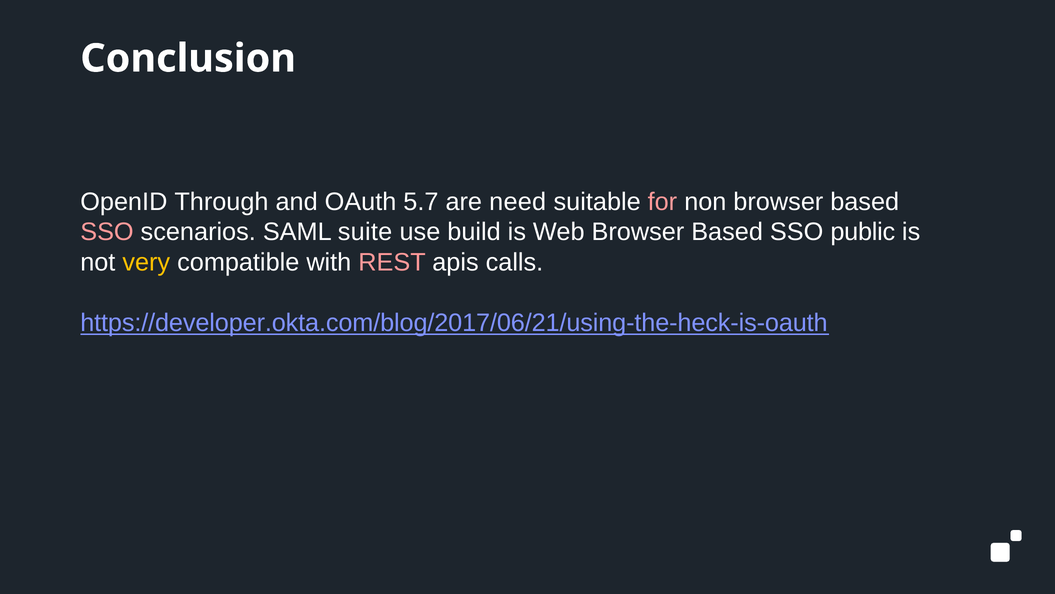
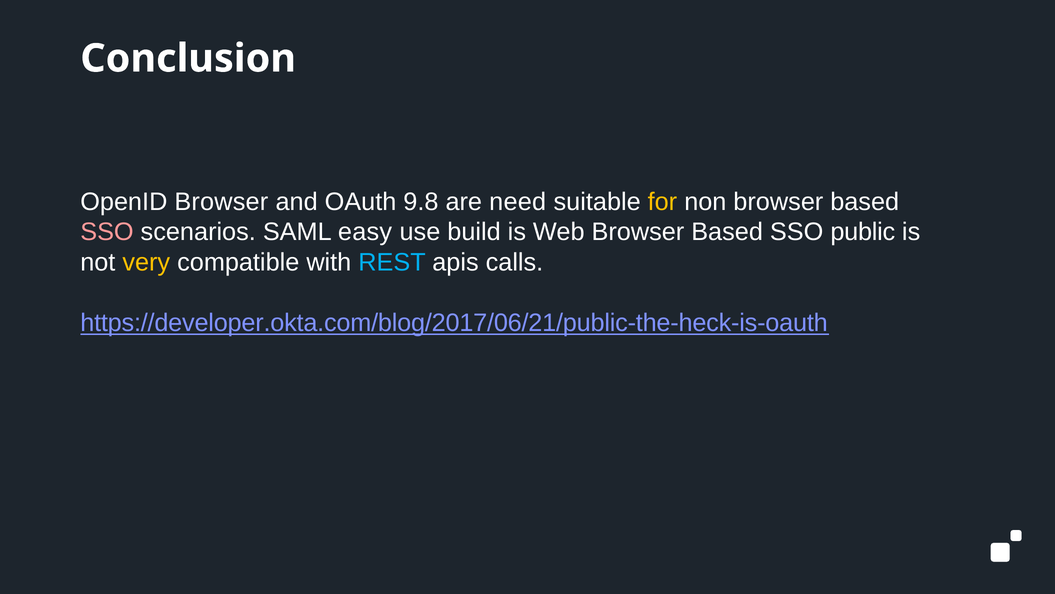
OpenID Through: Through -> Browser
5.7: 5.7 -> 9.8
for colour: pink -> yellow
suite: suite -> easy
REST colour: pink -> light blue
https://developer.okta.com/blog/2017/06/21/using-the-heck-is-oauth: https://developer.okta.com/blog/2017/06/21/using-the-heck-is-oauth -> https://developer.okta.com/blog/2017/06/21/public-the-heck-is-oauth
